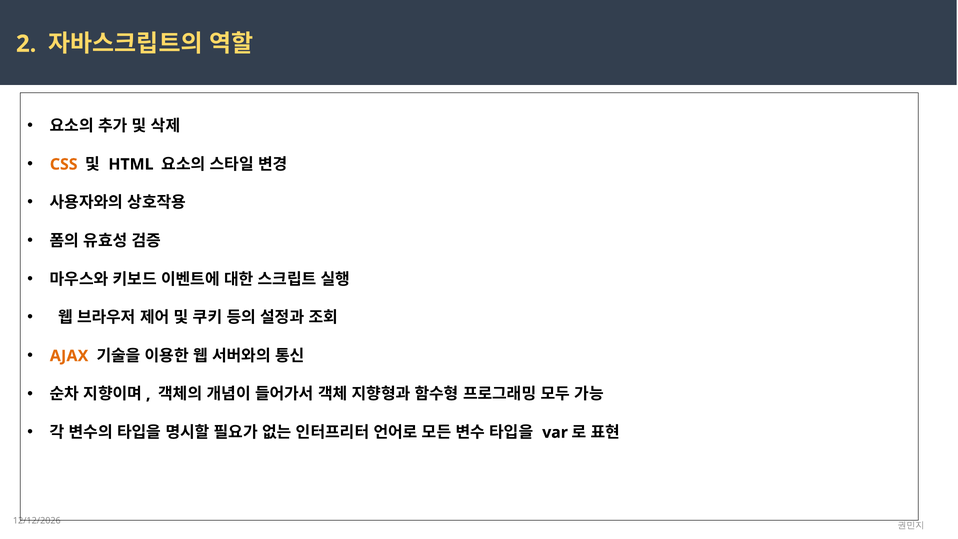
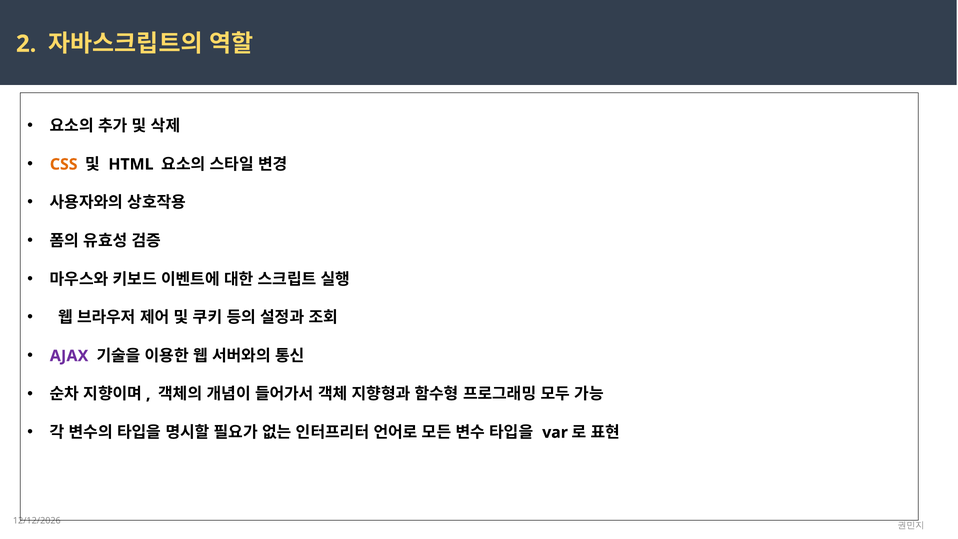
AJAX colour: orange -> purple
